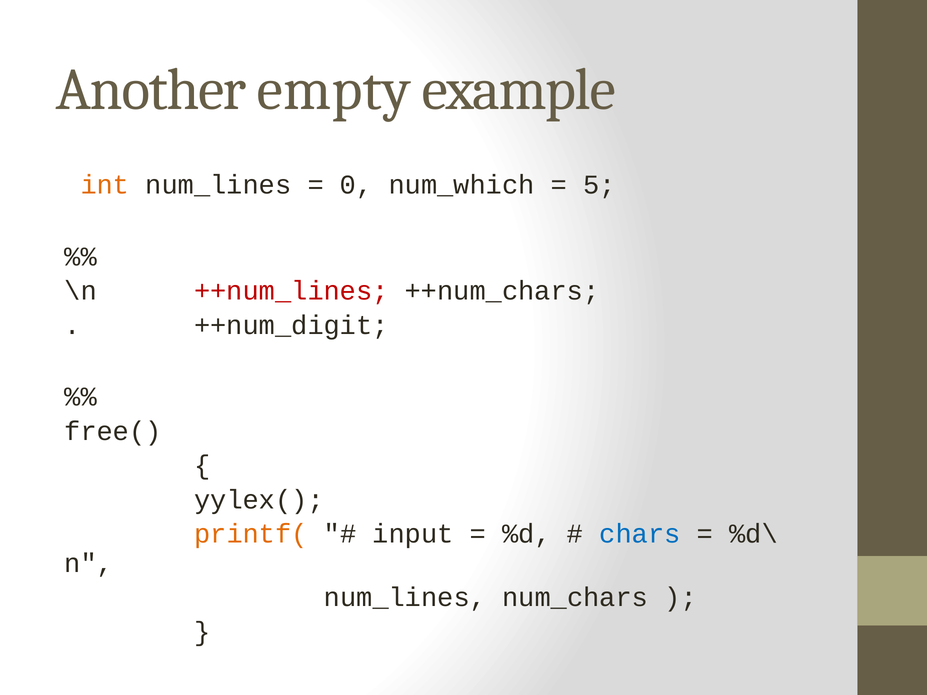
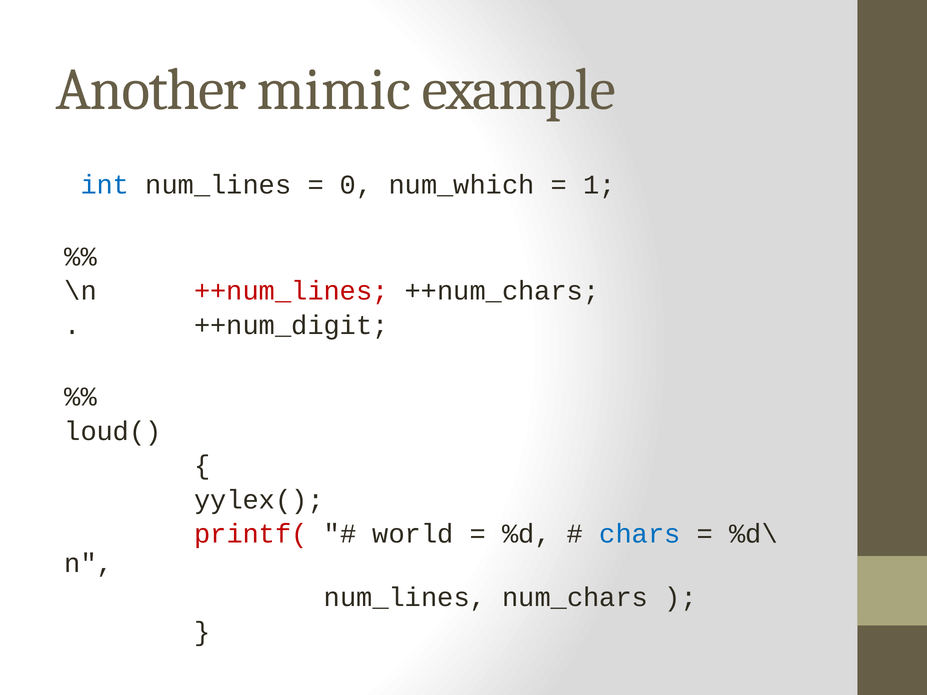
empty: empty -> mimic
int colour: orange -> blue
5: 5 -> 1
free(: free( -> loud(
printf( colour: orange -> red
input: input -> world
